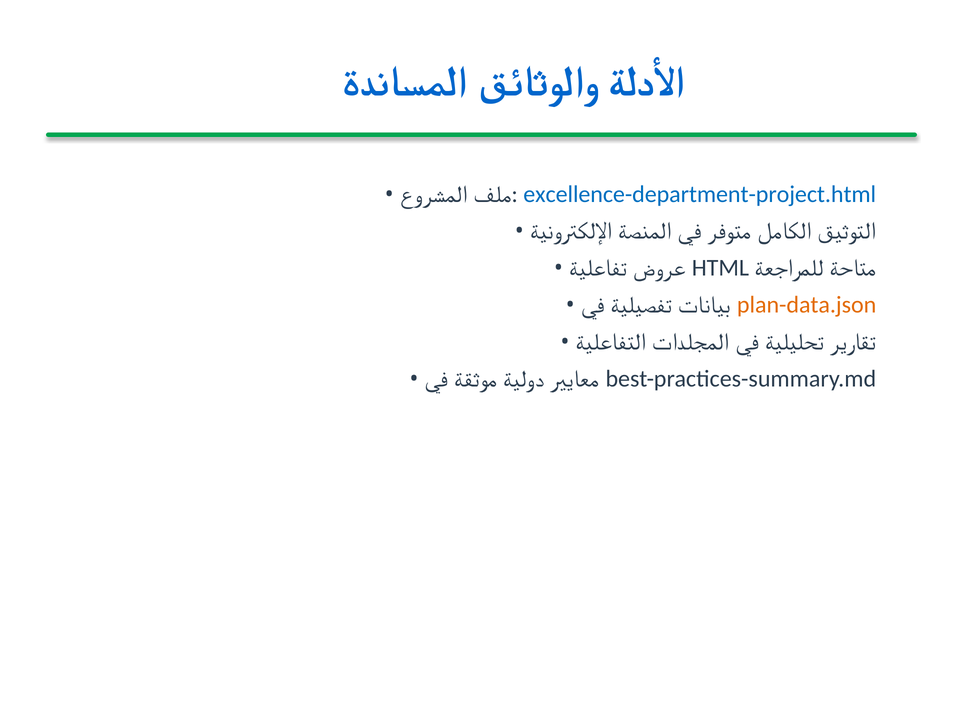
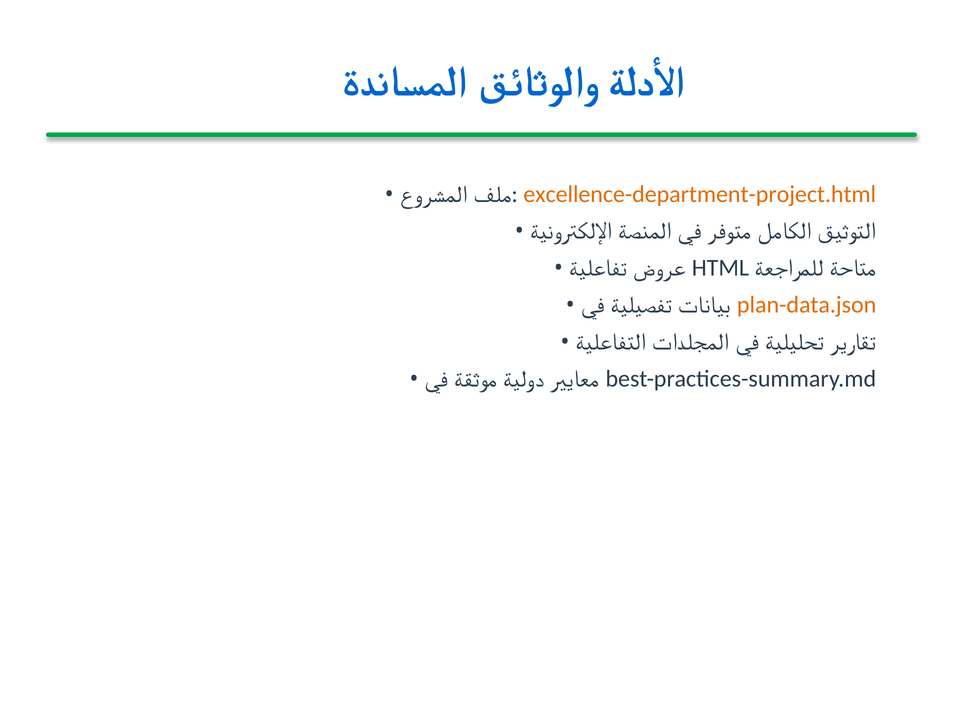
excellence-department-project.html colour: blue -> orange
